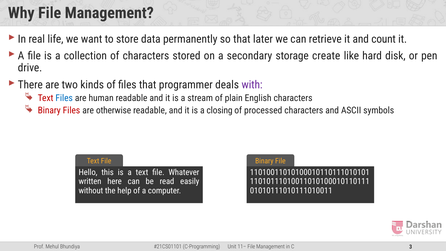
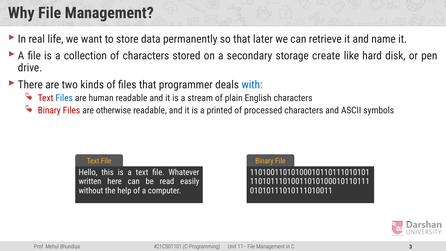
count: count -> name
with colour: purple -> blue
closing: closing -> printed
